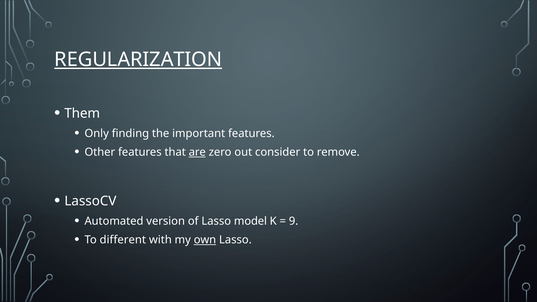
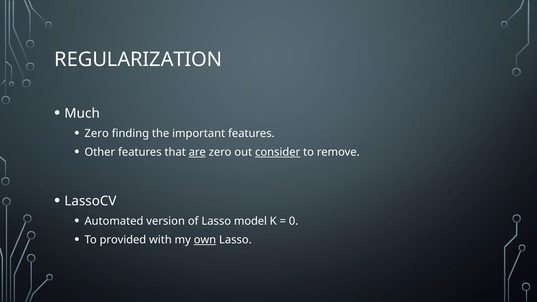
REGULARIZATION underline: present -> none
Them: Them -> Much
Only at (97, 133): Only -> Zero
consider underline: none -> present
9: 9 -> 0
different: different -> provided
